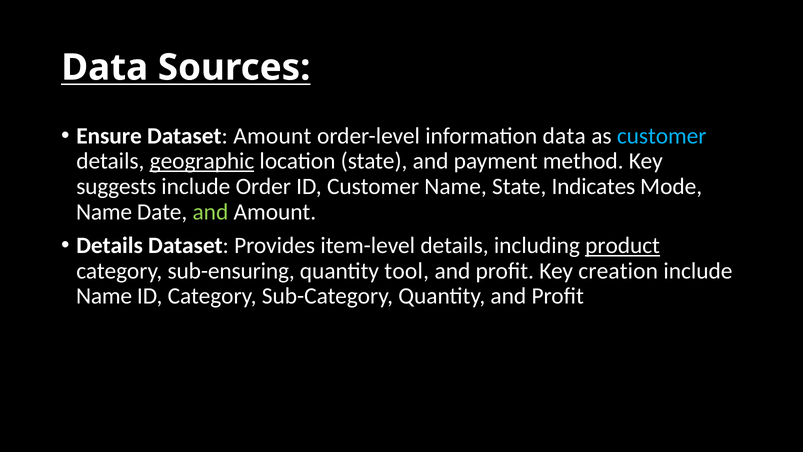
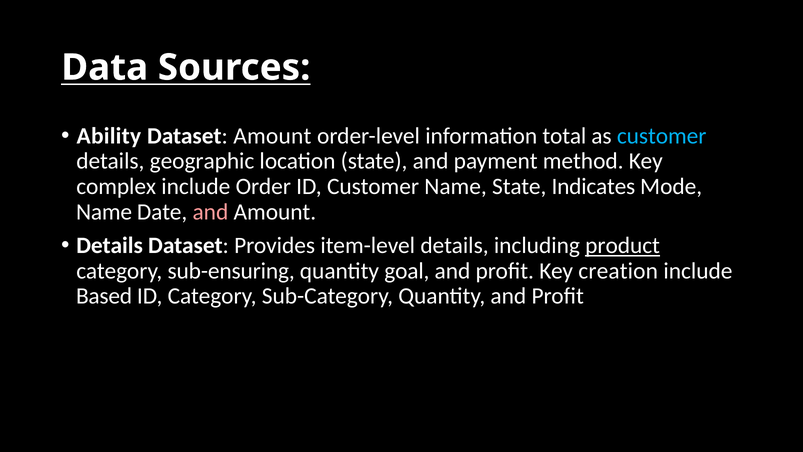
Ensure: Ensure -> Ability
information data: data -> total
geographic underline: present -> none
suggests: suggests -> complex
and at (210, 212) colour: light green -> pink
tool: tool -> goal
Name at (104, 296): Name -> Based
